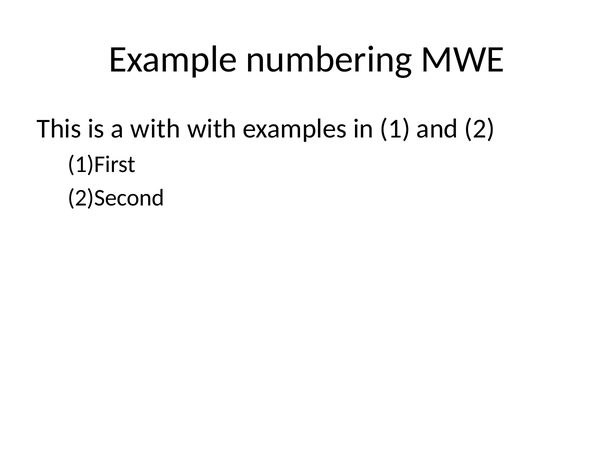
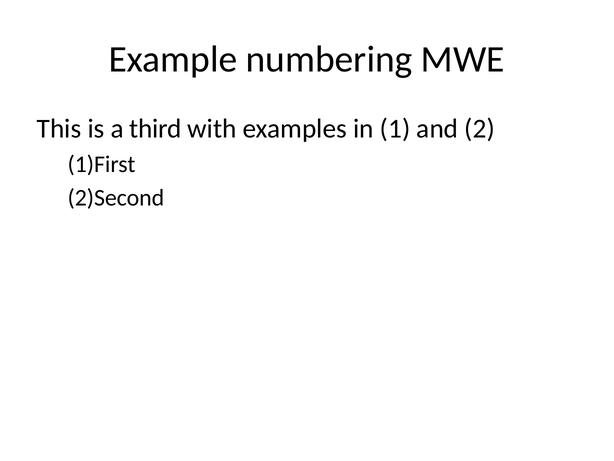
a with: with -> third
